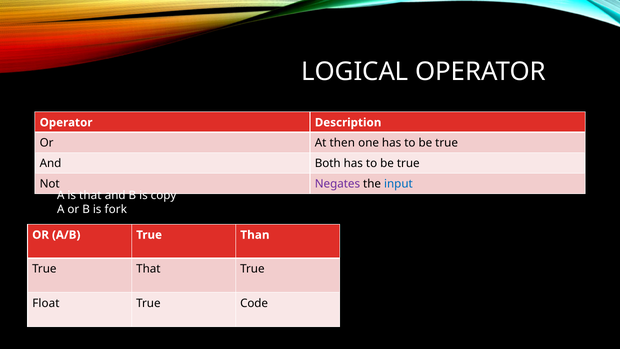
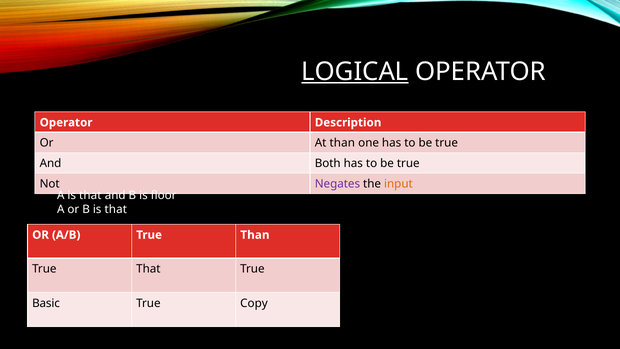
LOGICAL underline: none -> present
At then: then -> than
input colour: blue -> orange
copy: copy -> floor
B is fork: fork -> that
Float: Float -> Basic
Code: Code -> Copy
